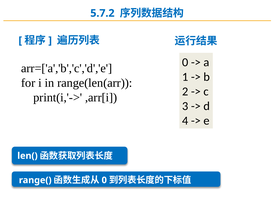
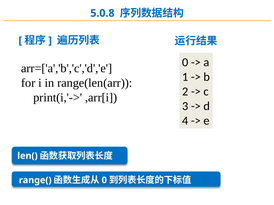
5.7.2: 5.7.2 -> 5.0.8
